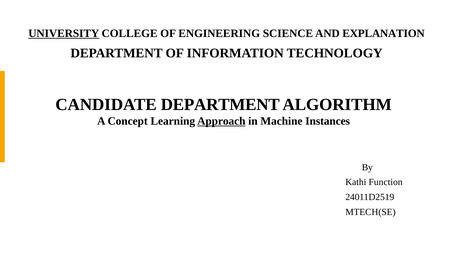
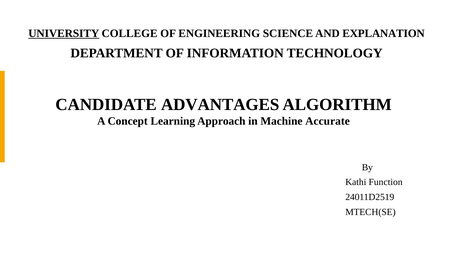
CANDIDATE DEPARTMENT: DEPARTMENT -> ADVANTAGES
Approach underline: present -> none
Instances: Instances -> Accurate
